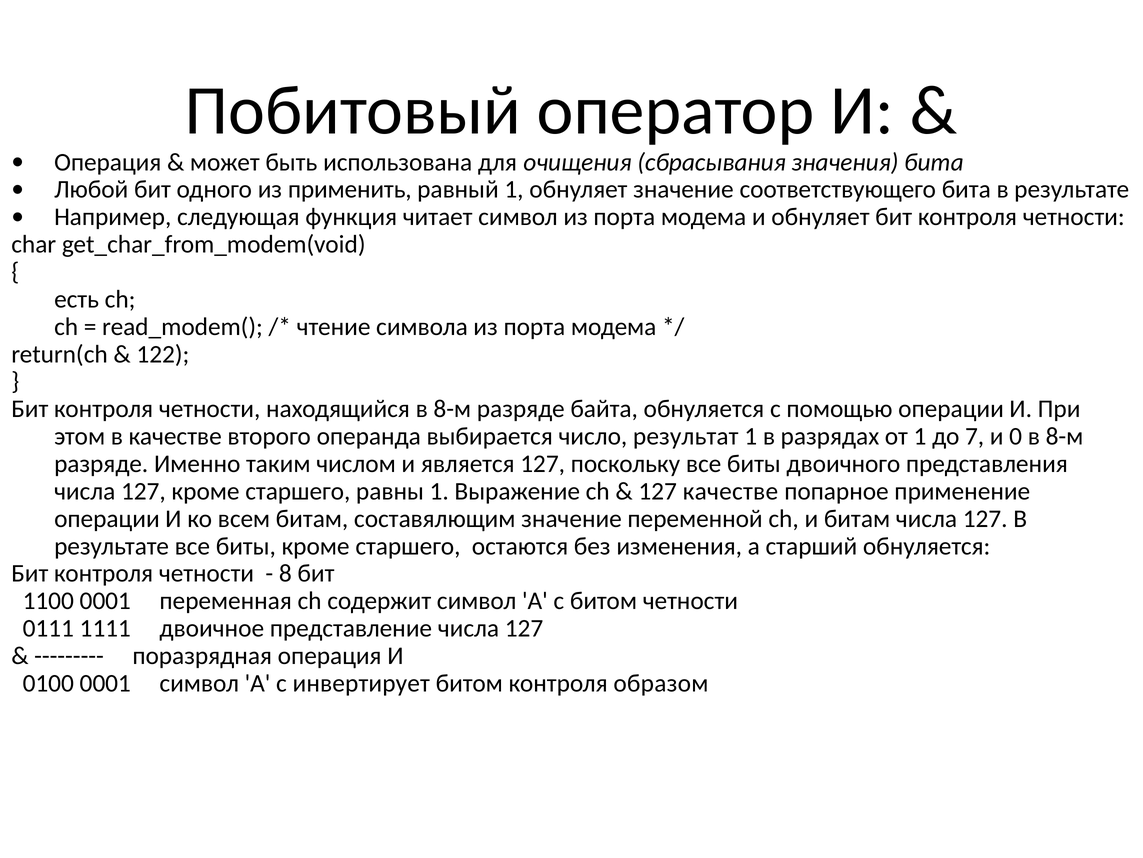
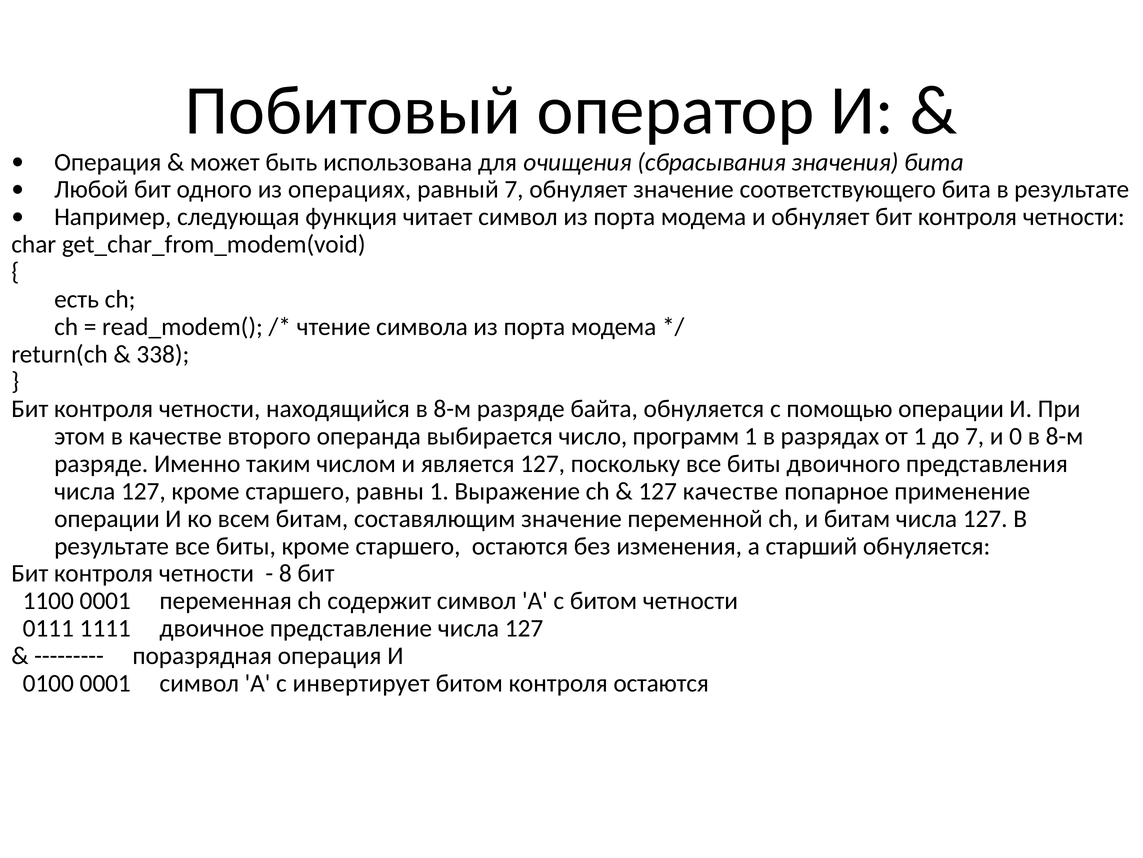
применить: применить -> операциях
равный 1: 1 -> 7
122: 122 -> 338
результат: результат -> программ
контроля образом: образом -> остаются
